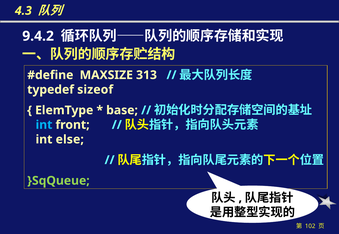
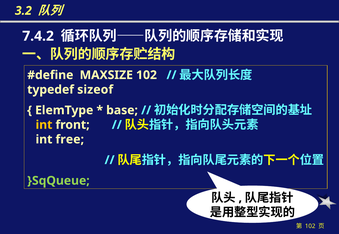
4.3: 4.3 -> 3.2
9.4.2: 9.4.2 -> 7.4.2
MAXSIZE 313: 313 -> 102
int at (44, 125) colour: light blue -> yellow
else: else -> free
